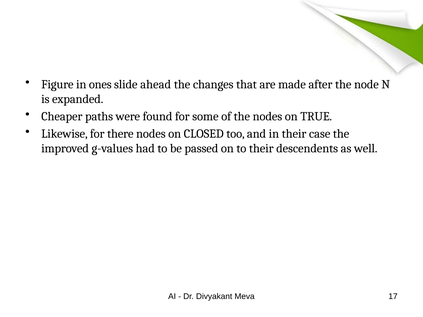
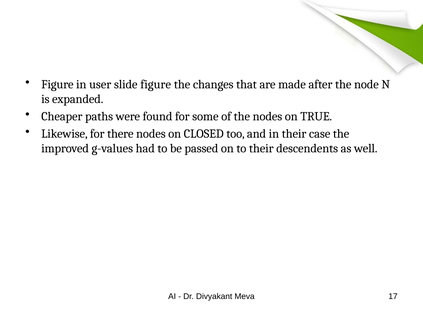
ones: ones -> user
slide ahead: ahead -> figure
